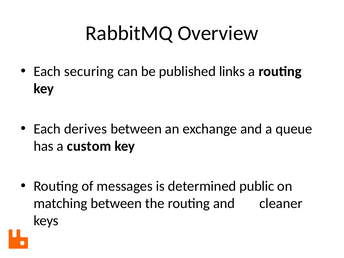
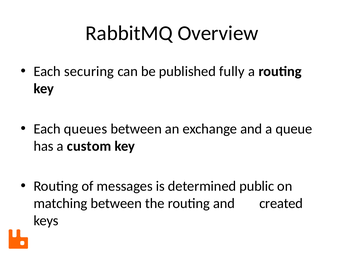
links: links -> fully
derives: derives -> queues
cleaner: cleaner -> created
